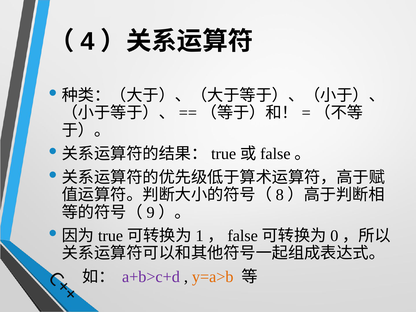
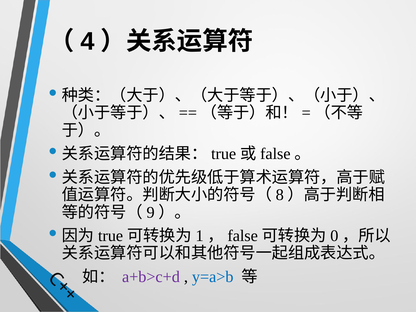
y=a>b colour: orange -> blue
